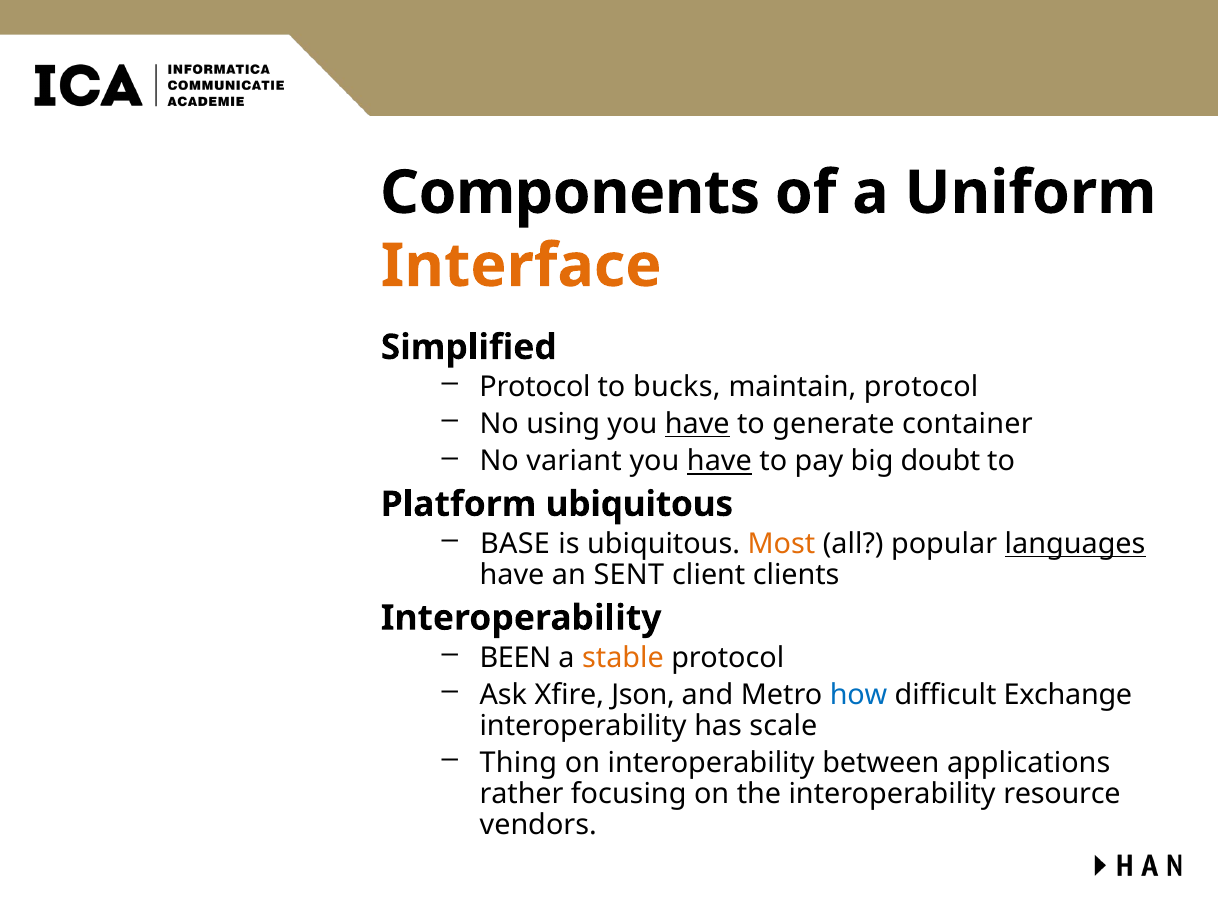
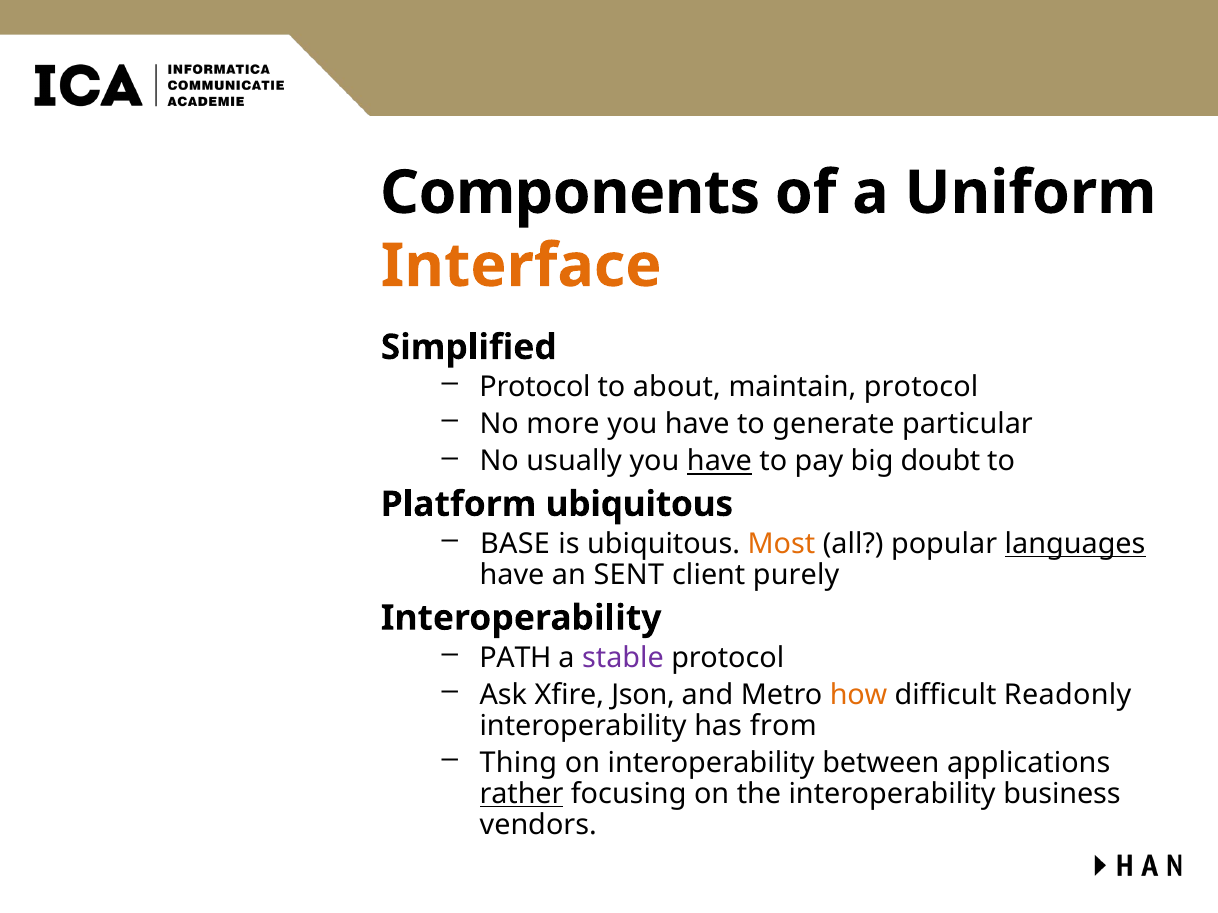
bucks: bucks -> about
using: using -> more
have at (697, 424) underline: present -> none
container: container -> particular
variant: variant -> usually
clients: clients -> purely
BEEN: BEEN -> PATH
stable colour: orange -> purple
how colour: blue -> orange
Exchange: Exchange -> Readonly
scale: scale -> from
rather underline: none -> present
resource: resource -> business
